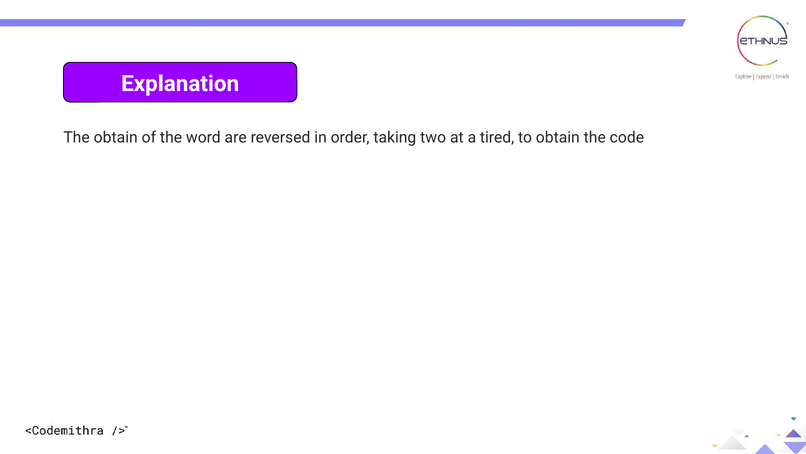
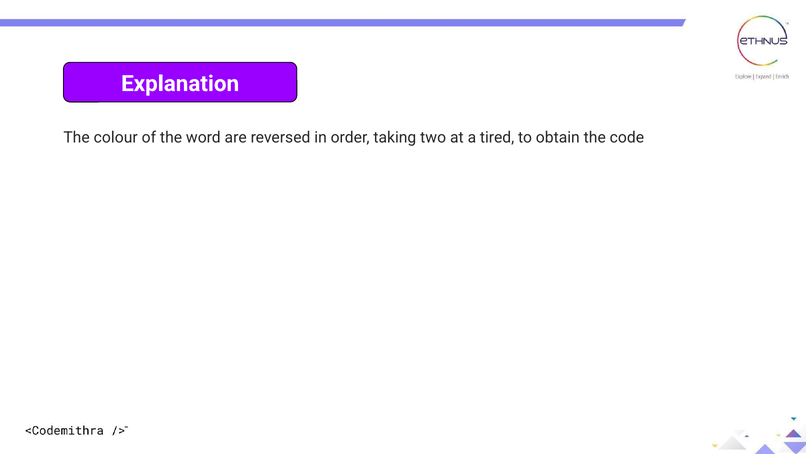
The obtain: obtain -> colour
